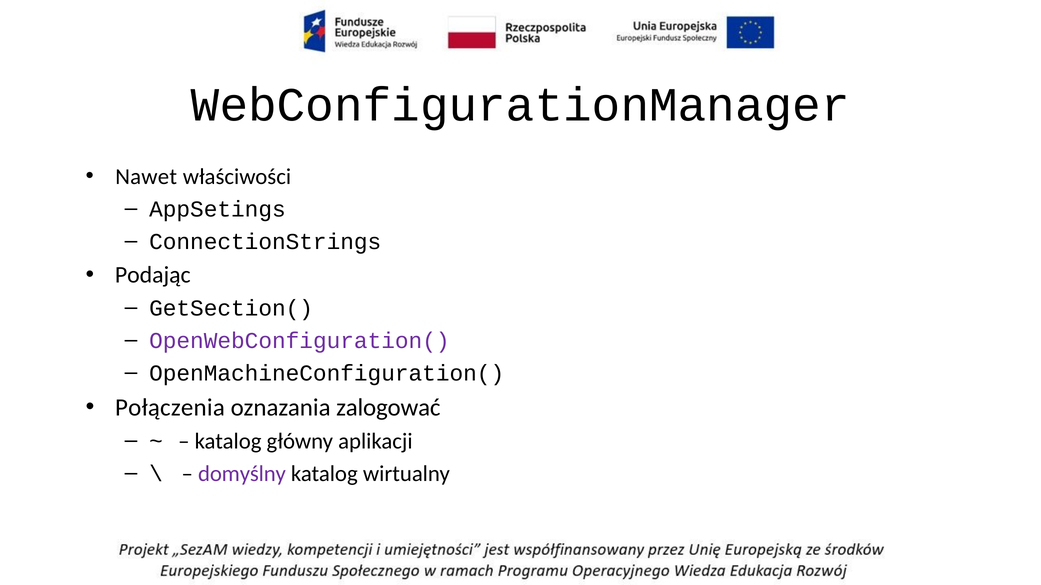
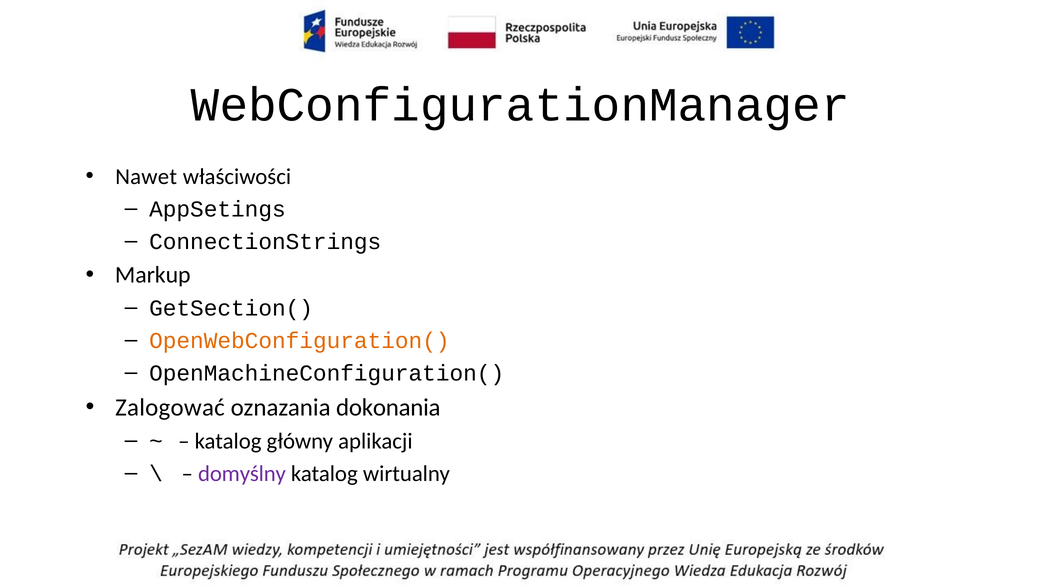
Podając: Podając -> Markup
OpenWebConfiguration( colour: purple -> orange
Połączenia: Połączenia -> Zalogować
zalogować: zalogować -> dokonania
